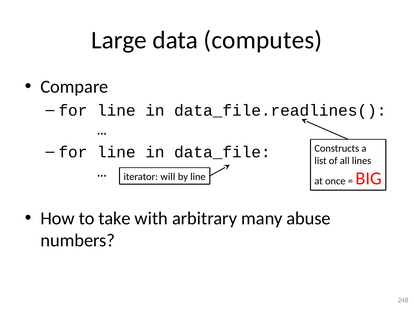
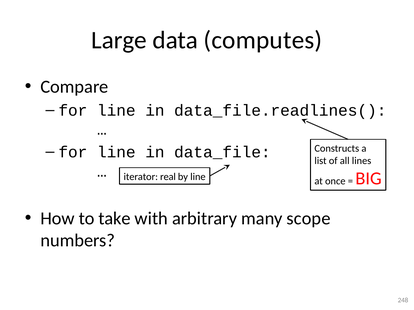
will: will -> real
abuse: abuse -> scope
